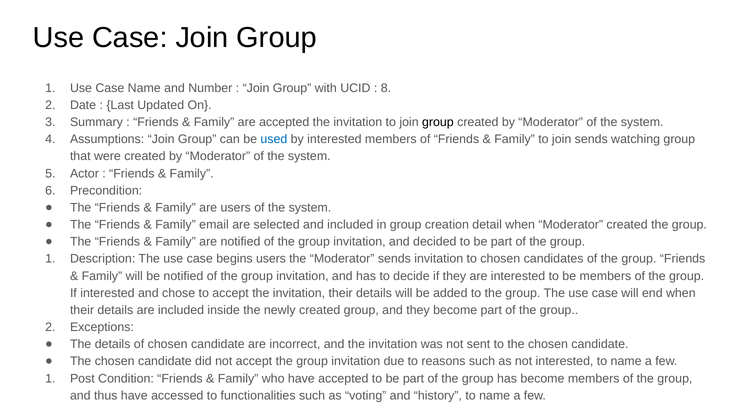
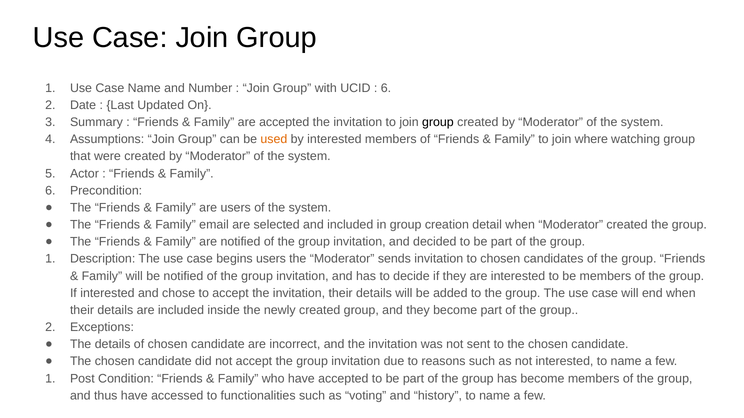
8 at (386, 88): 8 -> 6
used colour: blue -> orange
join sends: sends -> where
